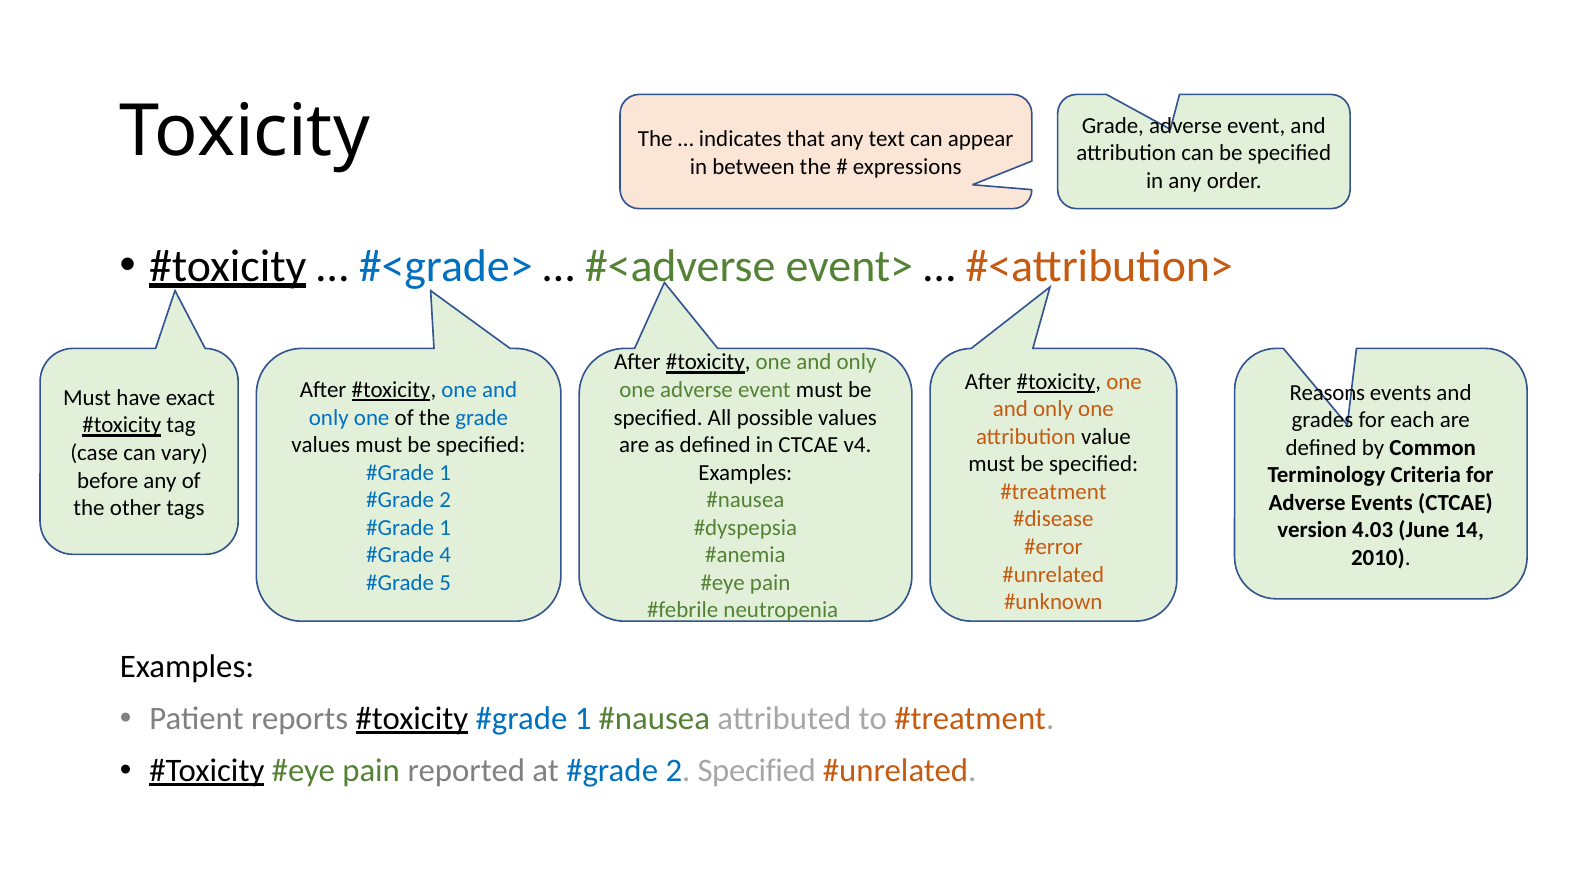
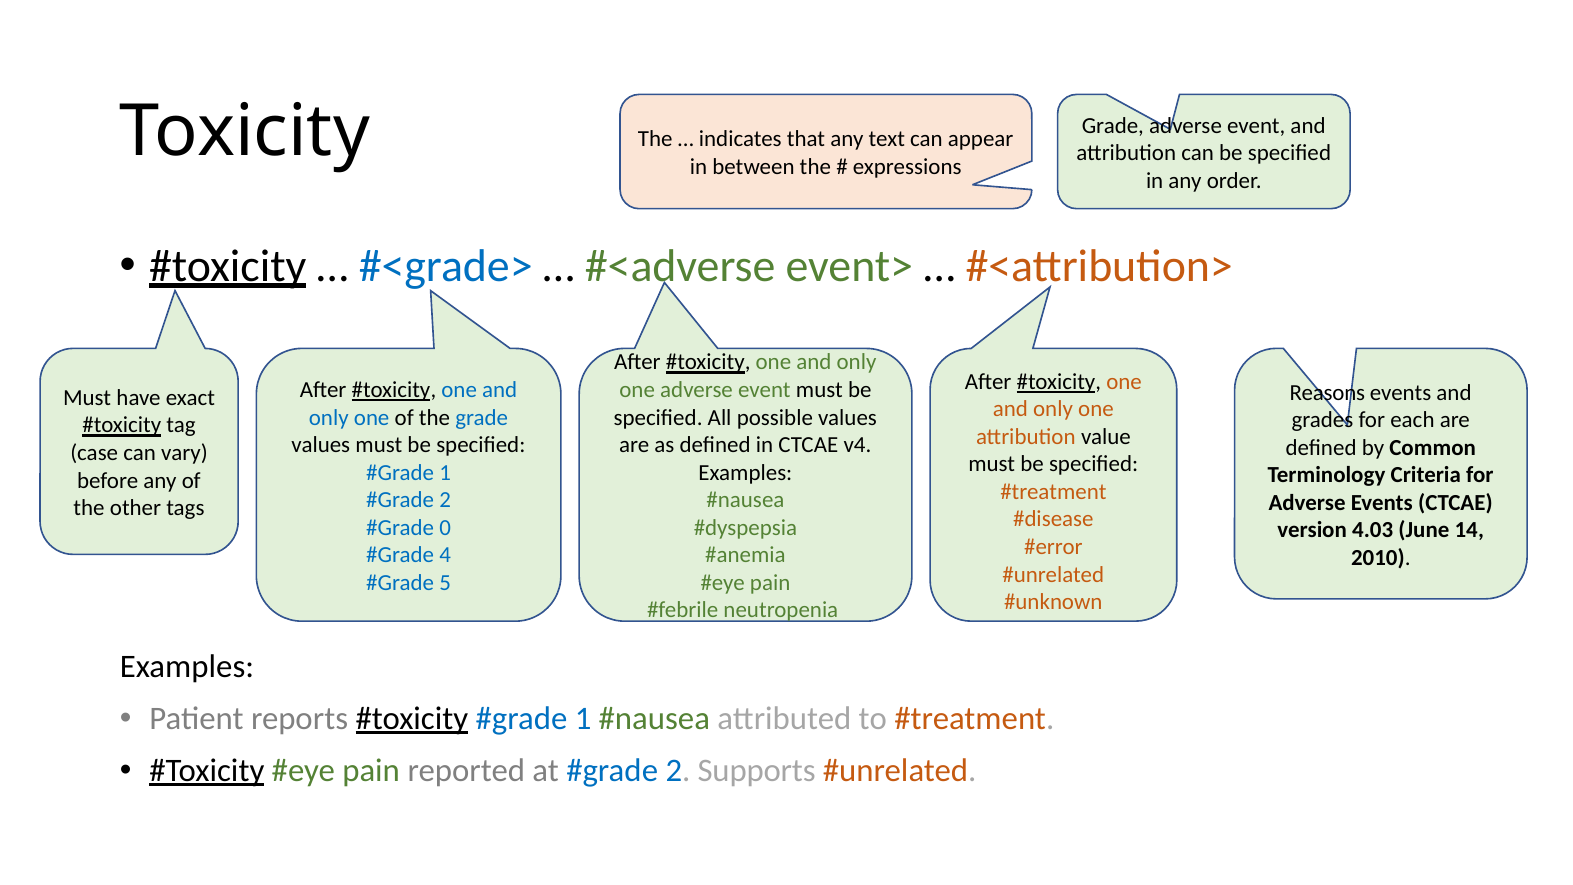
1 at (445, 528): 1 -> 0
2 Specified: Specified -> Supports
